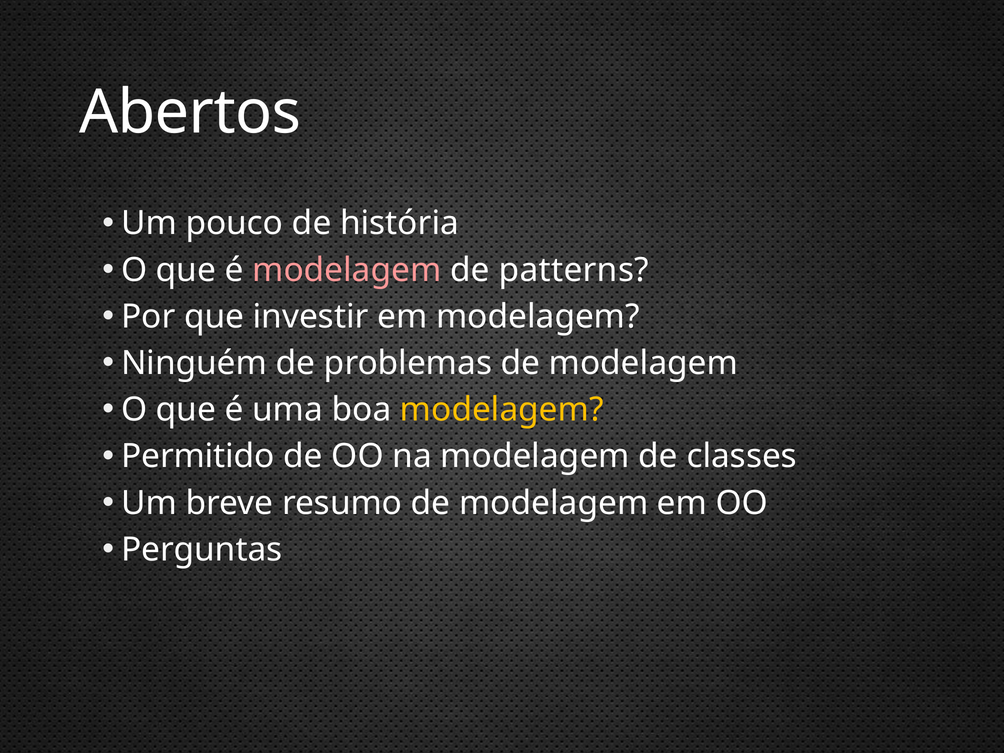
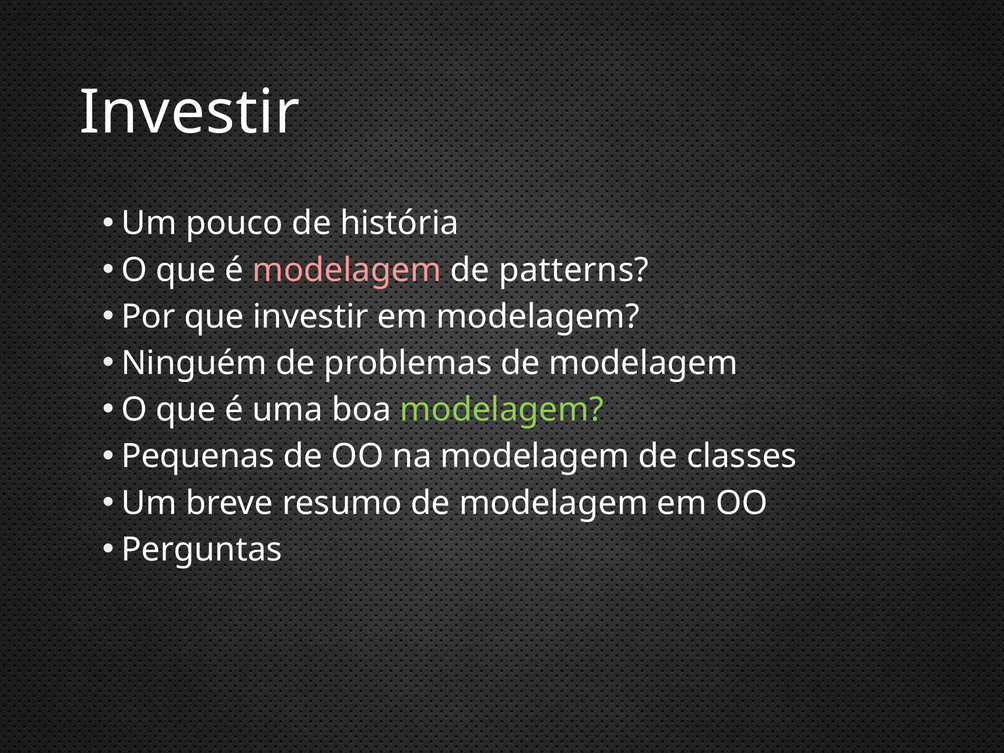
Abertos at (190, 112): Abertos -> Investir
modelagem at (502, 410) colour: yellow -> light green
Permitido: Permitido -> Pequenas
